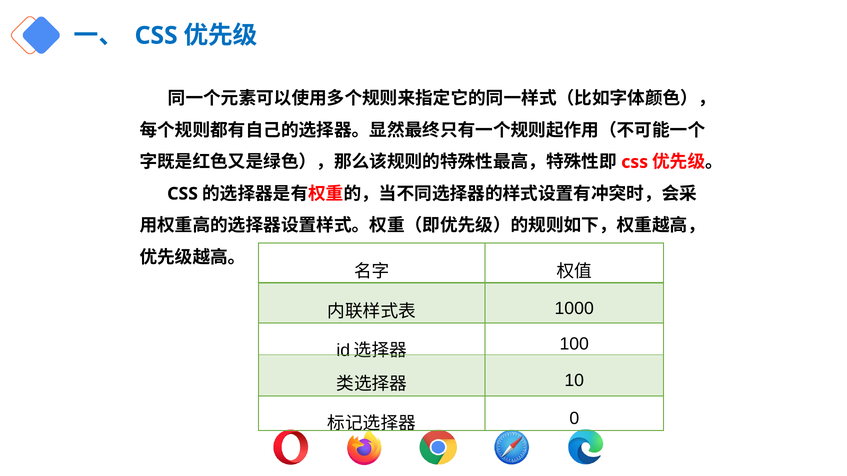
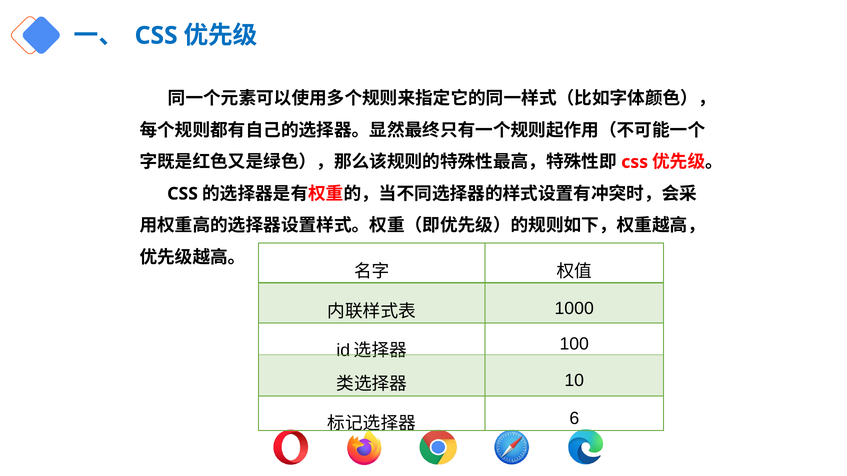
0: 0 -> 6
